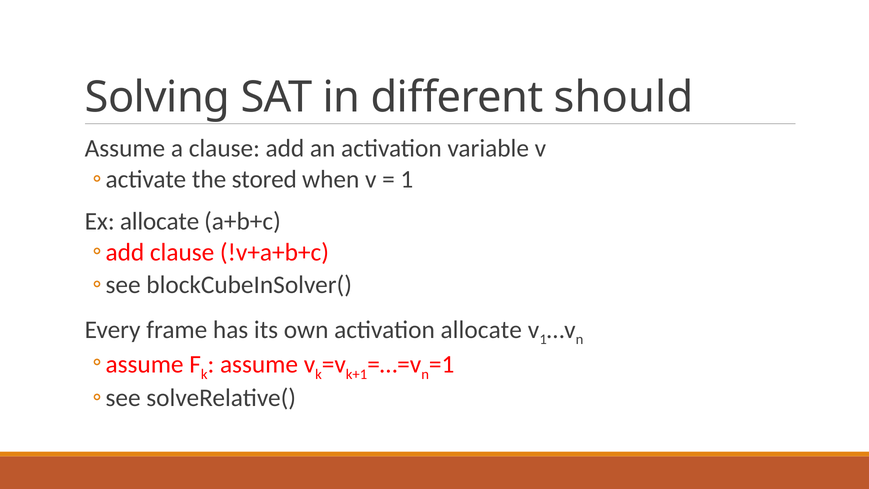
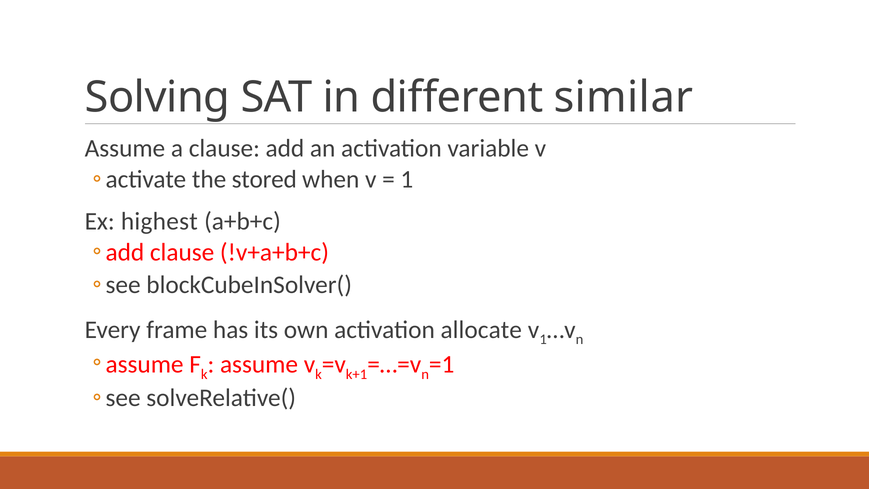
should: should -> similar
Ex allocate: allocate -> highest
